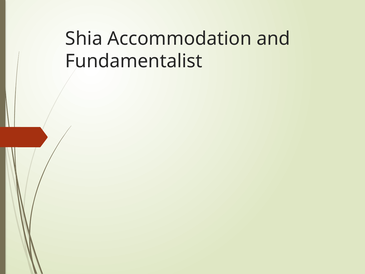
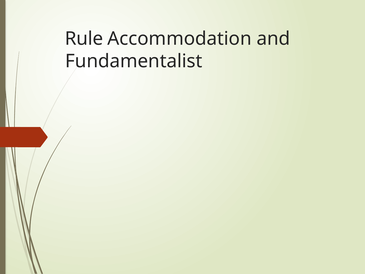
Shia: Shia -> Rule
